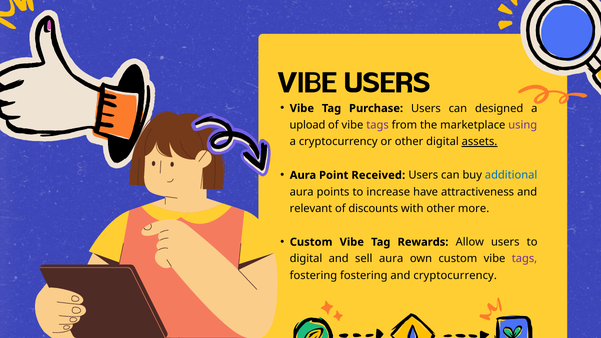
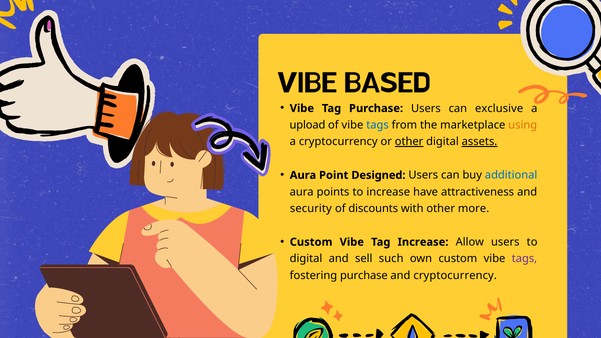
VIBE USERS: USERS -> BASED
designed: designed -> exclusive
tags at (378, 125) colour: purple -> blue
using colour: purple -> orange
other at (409, 142) underline: none -> present
Received: Received -> Designed
relevant: relevant -> security
Tag Rewards: Rewards -> Increase
sell aura: aura -> such
fostering fostering: fostering -> purchase
